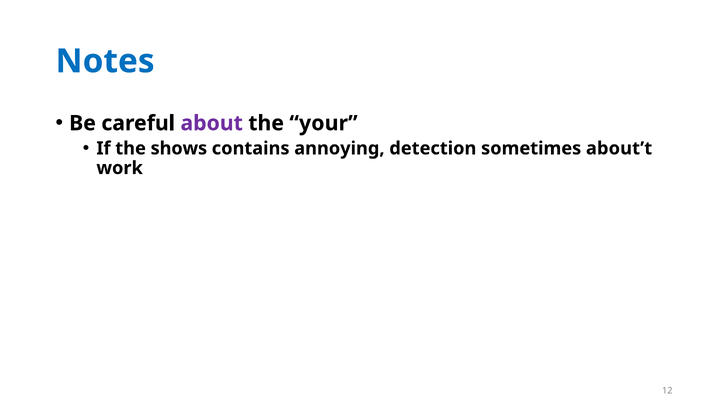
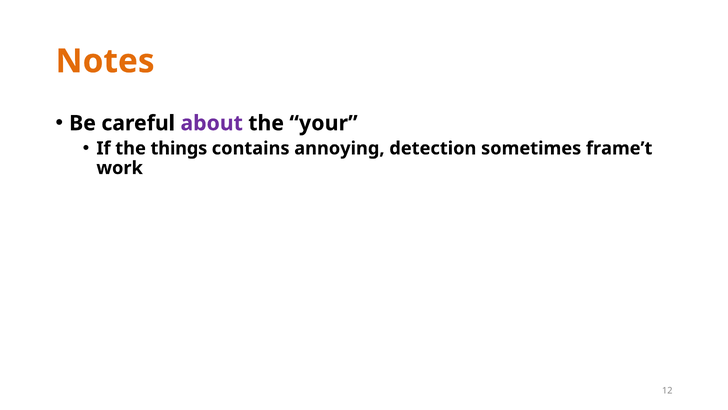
Notes colour: blue -> orange
shows: shows -> things
about’t: about’t -> frame’t
